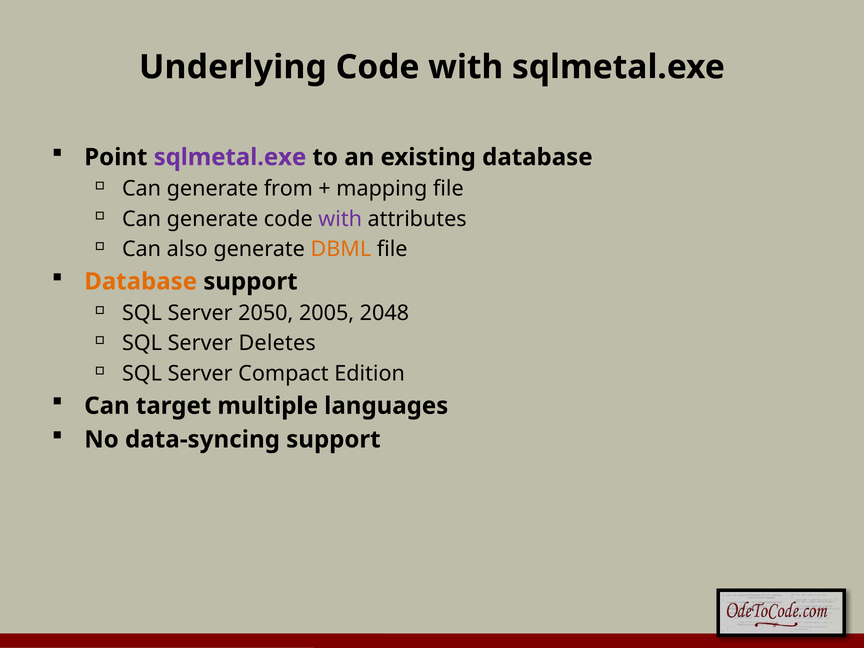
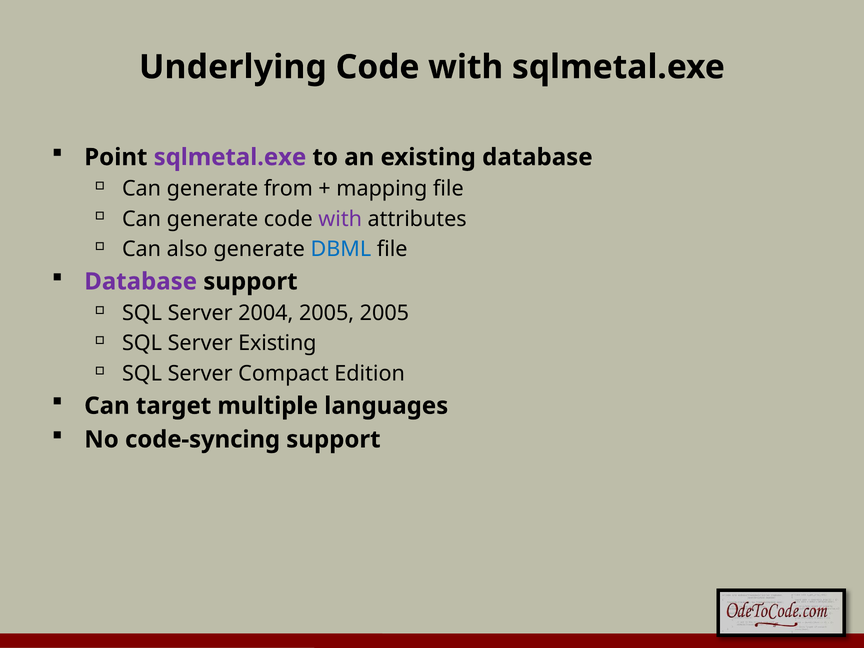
DBML colour: orange -> blue
Database at (141, 282) colour: orange -> purple
2050: 2050 -> 2004
2005 2048: 2048 -> 2005
Server Deletes: Deletes -> Existing
data-syncing: data-syncing -> code-syncing
